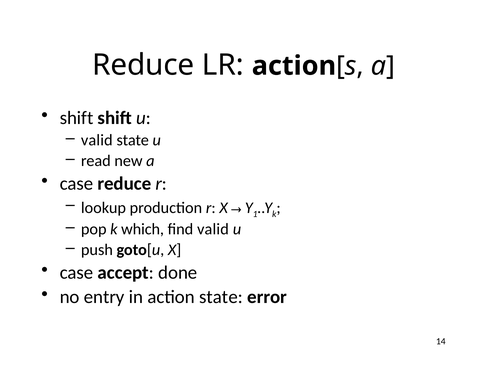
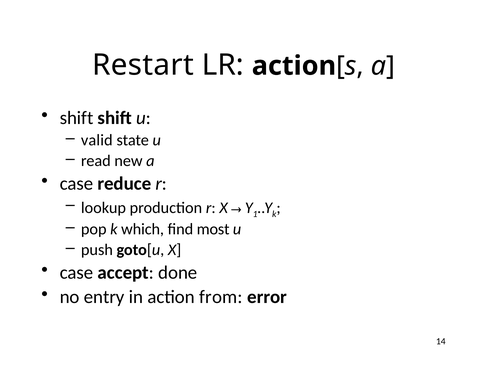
Reduce at (143, 65): Reduce -> Restart
find valid: valid -> most
action state: state -> from
